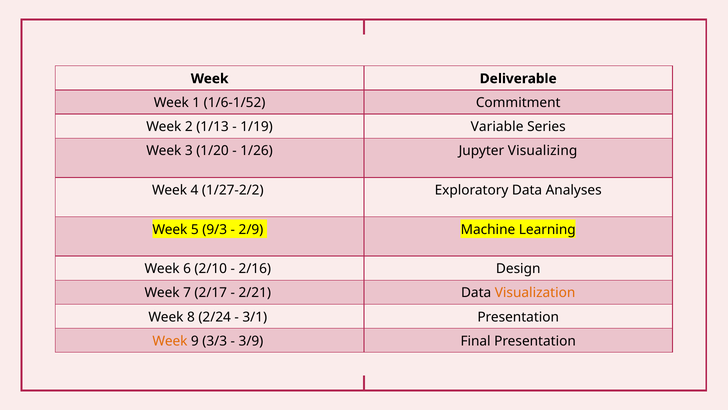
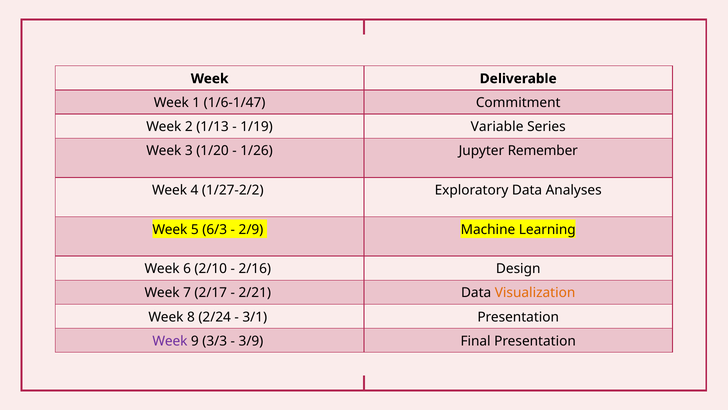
1/6-1/52: 1/6-1/52 -> 1/6-1/47
Visualizing: Visualizing -> Remember
9/3: 9/3 -> 6/3
Week at (170, 341) colour: orange -> purple
